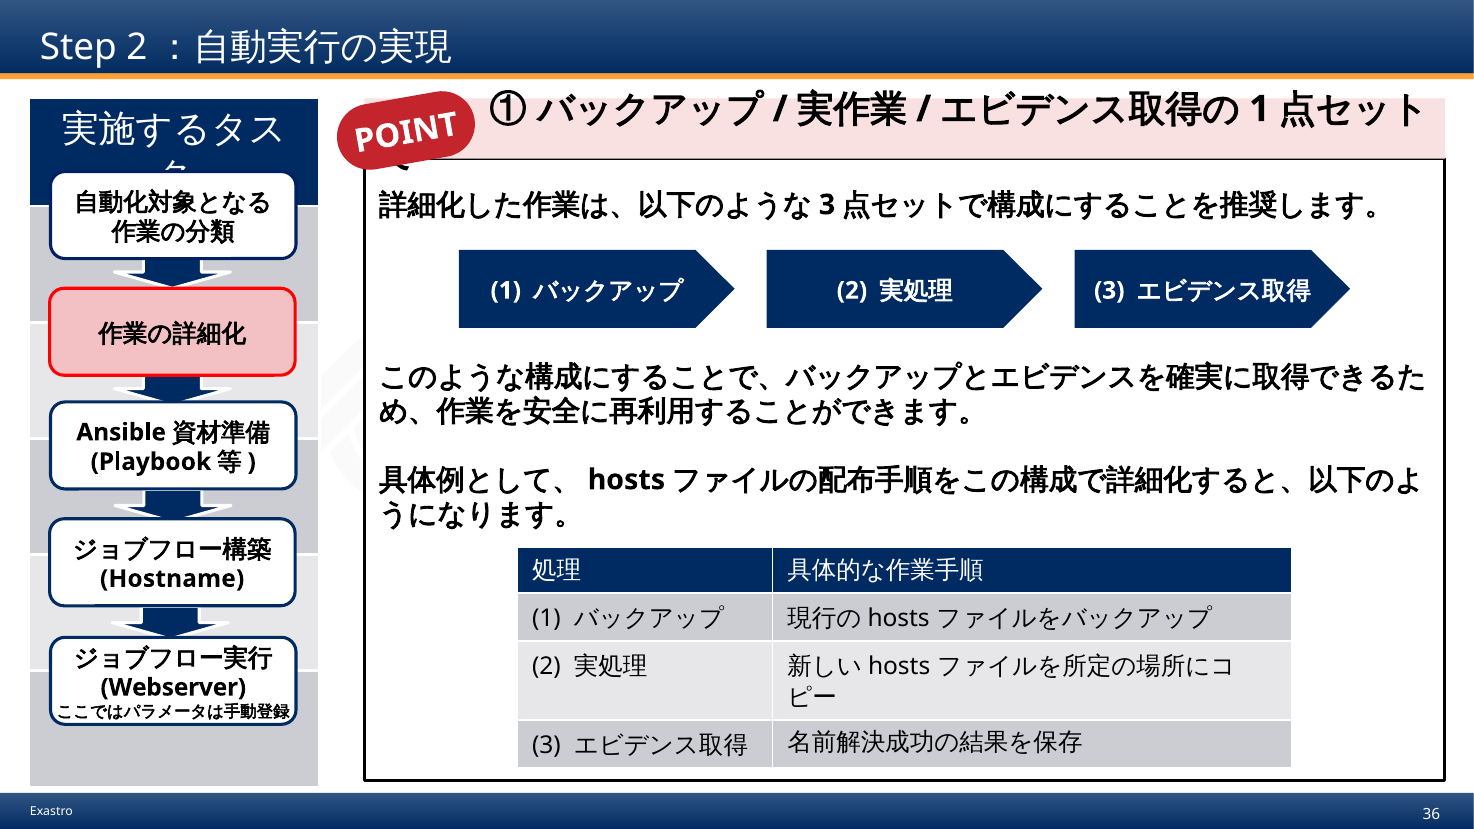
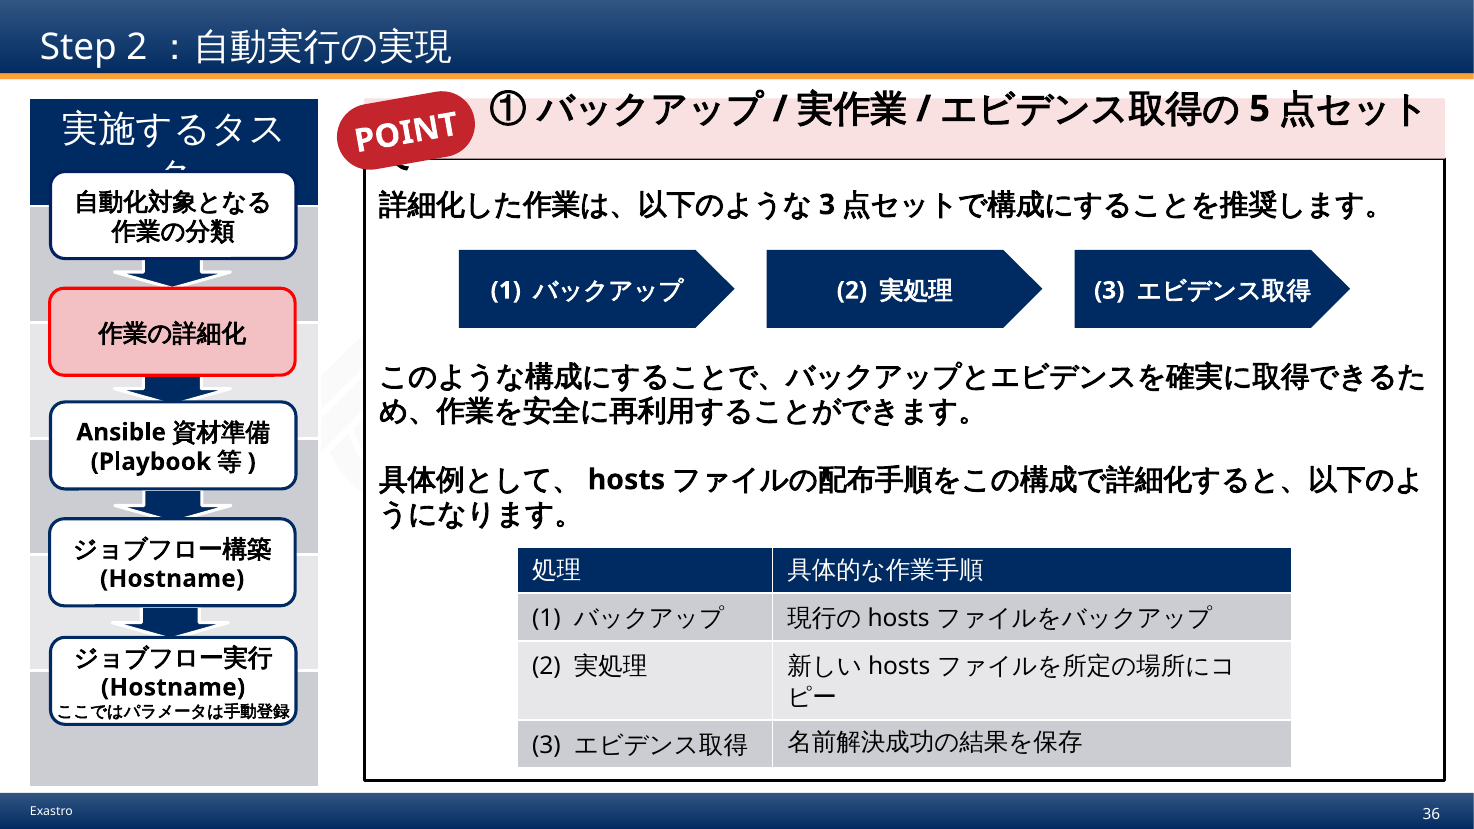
1 at (1260, 109): 1 -> 5
Webserver at (173, 688): Webserver -> Hostname
